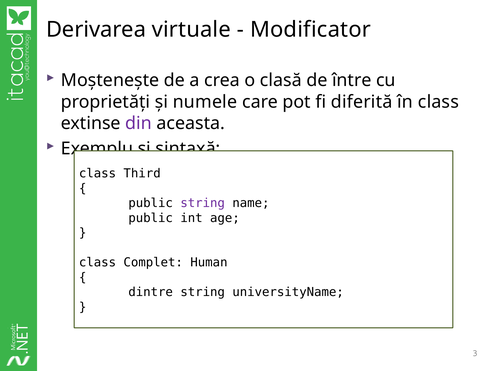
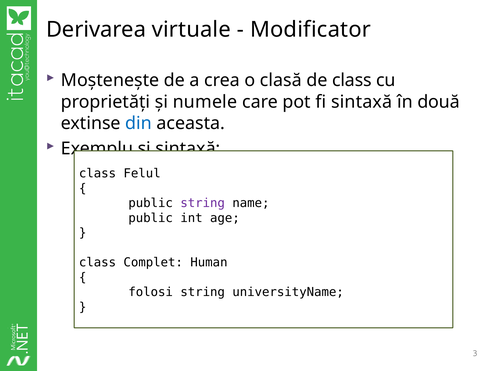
de între: între -> class
fi diferită: diferită -> sintaxă
în class: class -> două
din colour: purple -> blue
Third: Third -> Felul
dintre: dintre -> folosi
